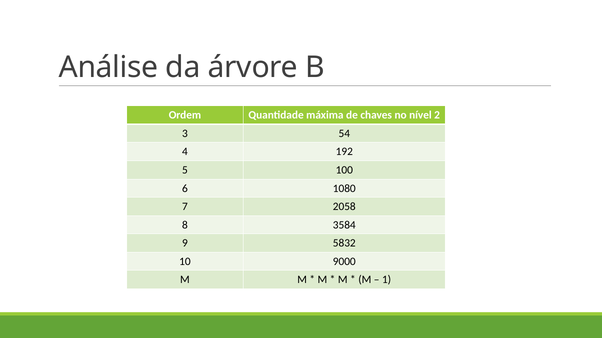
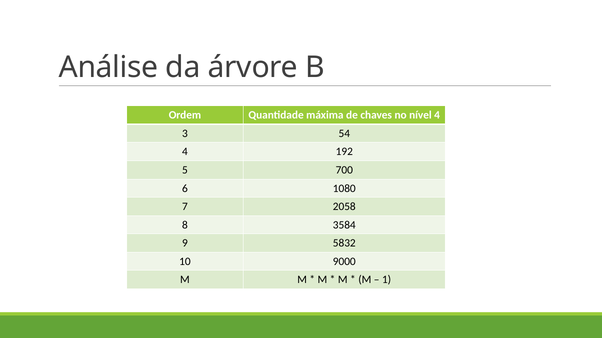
nível 2: 2 -> 4
100: 100 -> 700
